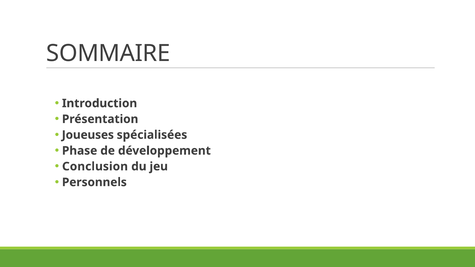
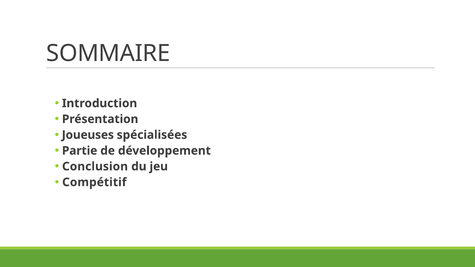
Phase: Phase -> Partie
Personnels: Personnels -> Compétitif
